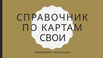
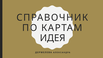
СВОИ: СВОИ -> ИДЕЯ
